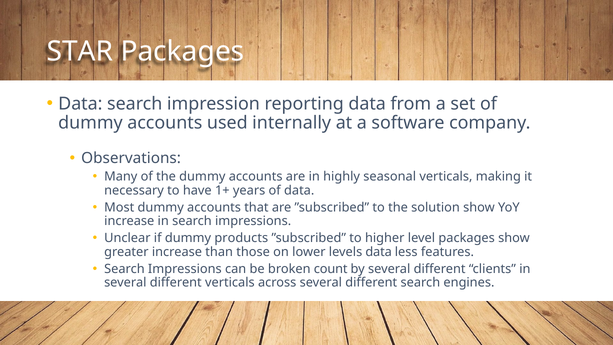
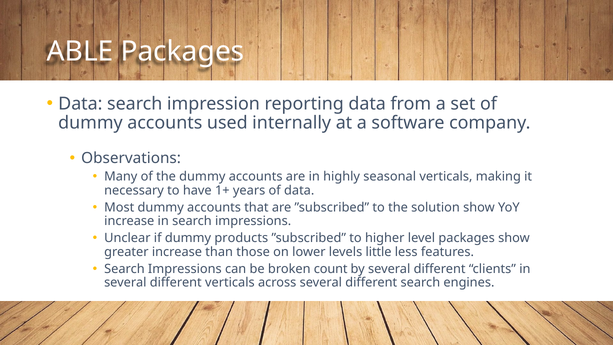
STAR: STAR -> ABLE
levels data: data -> little
